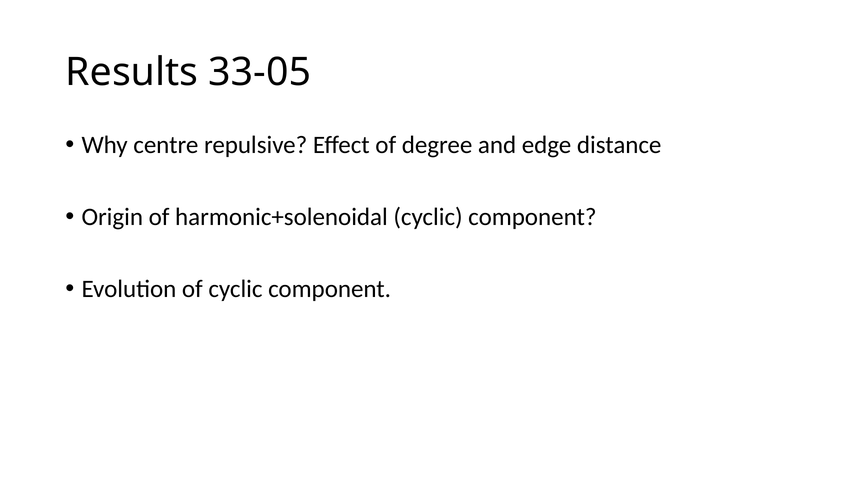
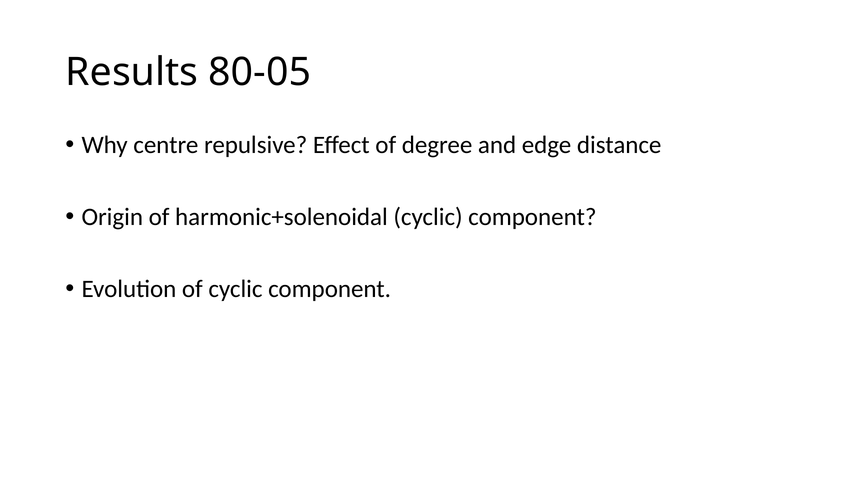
33-05: 33-05 -> 80-05
